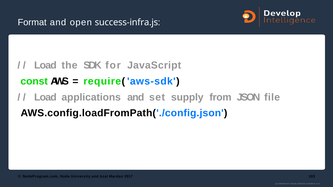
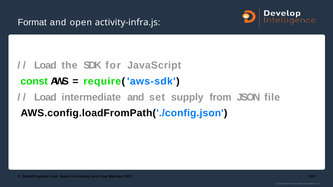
success-infra.js: success-infra.js -> activity-infra.js
applications: applications -> intermediate
